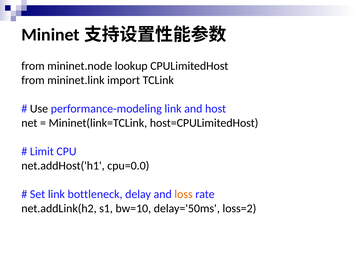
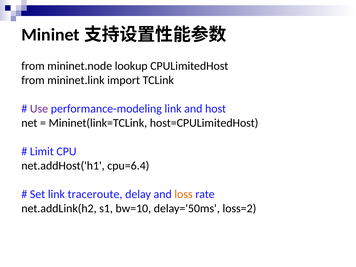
Use colour: black -> purple
cpu=0.0: cpu=0.0 -> cpu=6.4
bottleneck: bottleneck -> traceroute
